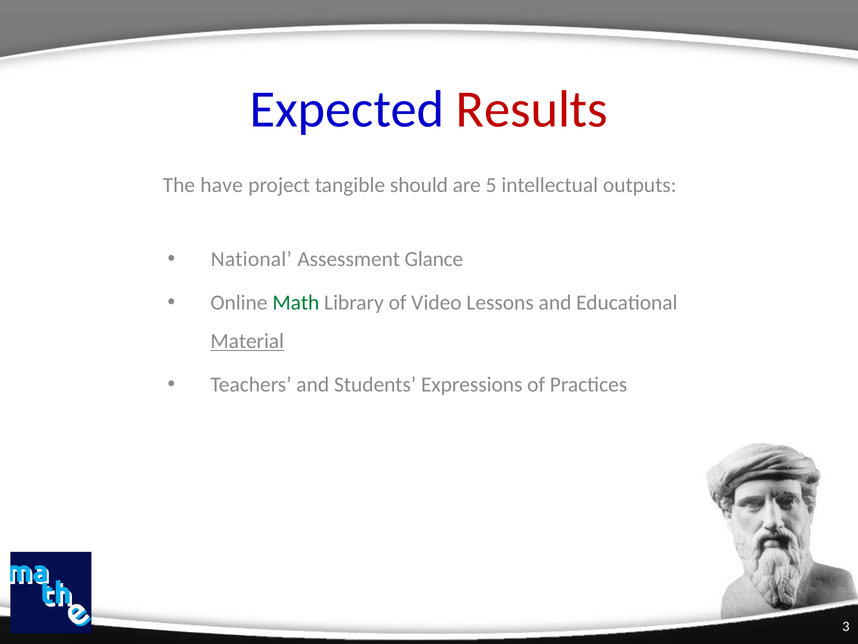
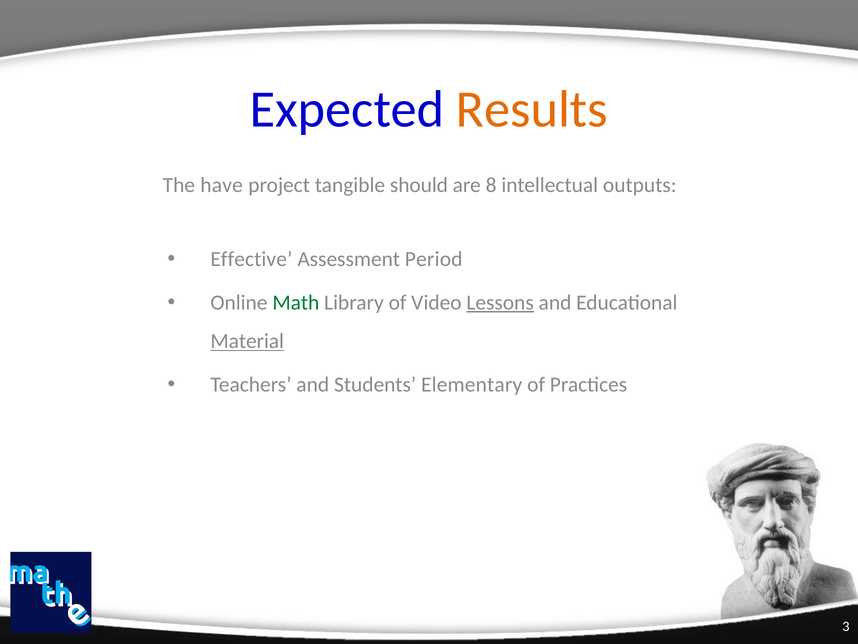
Results colour: red -> orange
5: 5 -> 8
National: National -> Effective
Glance: Glance -> Period
Lessons underline: none -> present
Expressions: Expressions -> Elementary
